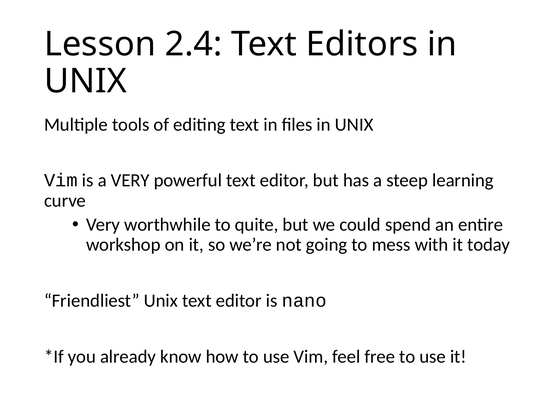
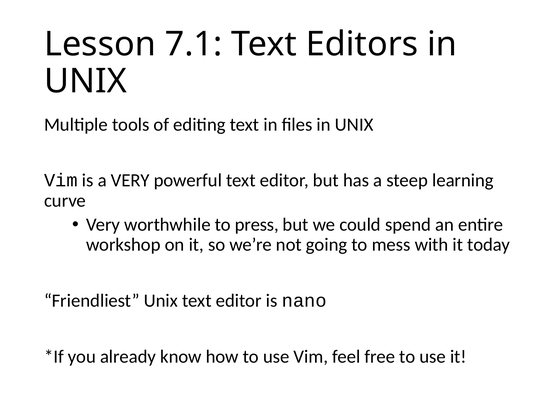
2.4: 2.4 -> 7.1
quite: quite -> press
